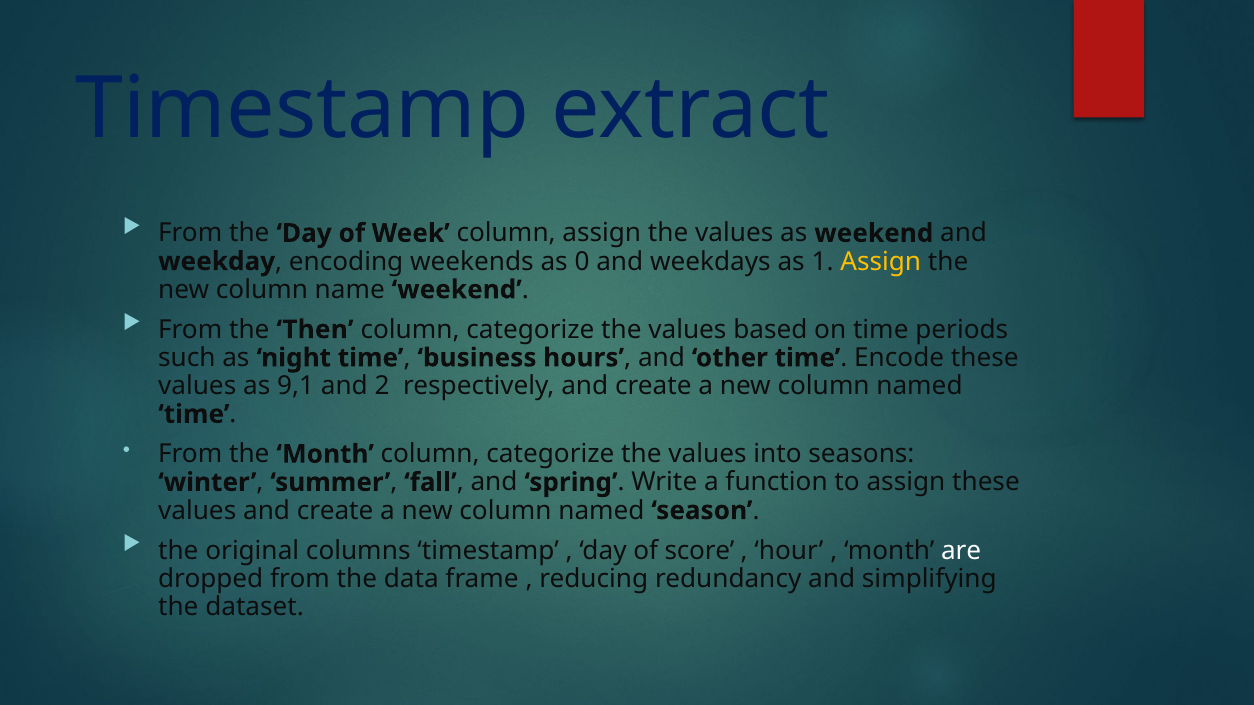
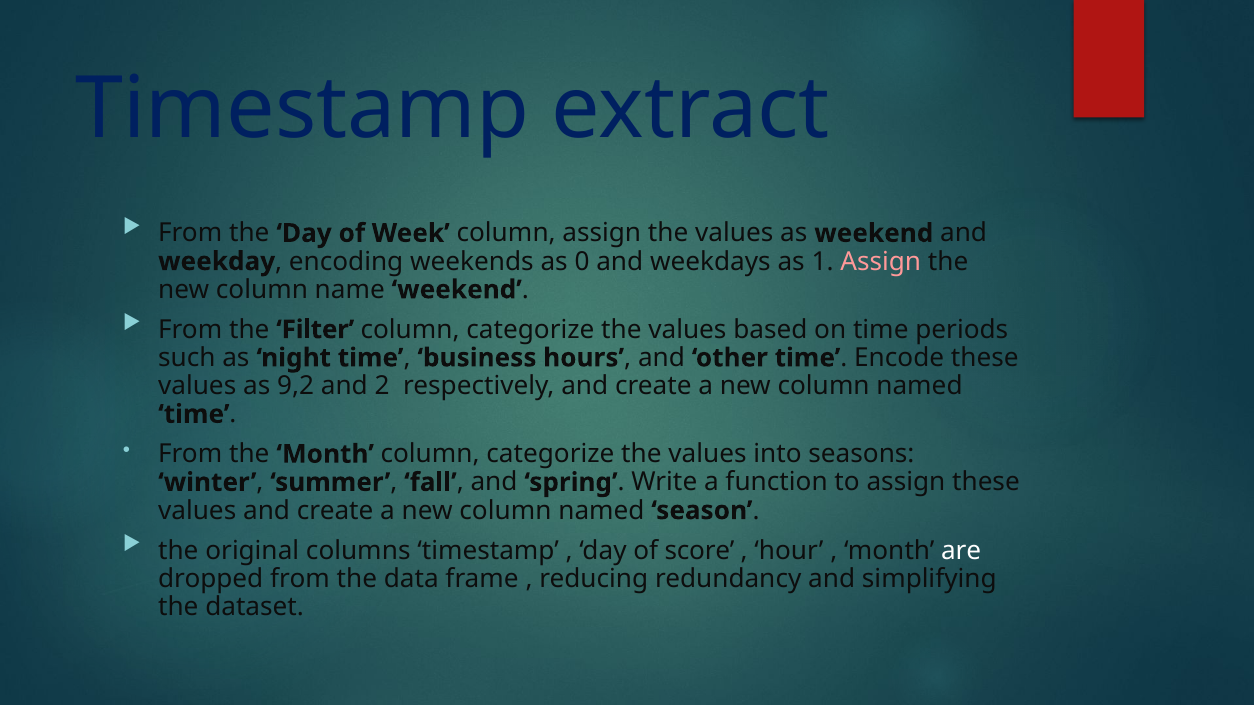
Assign at (881, 262) colour: yellow -> pink
Then: Then -> Filter
9,1: 9,1 -> 9,2
